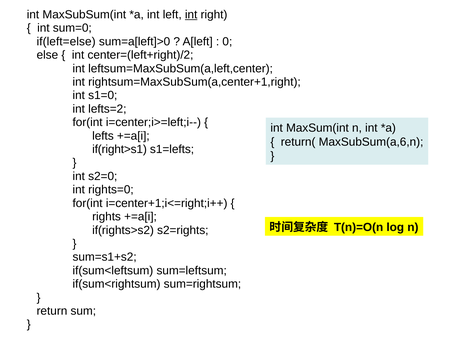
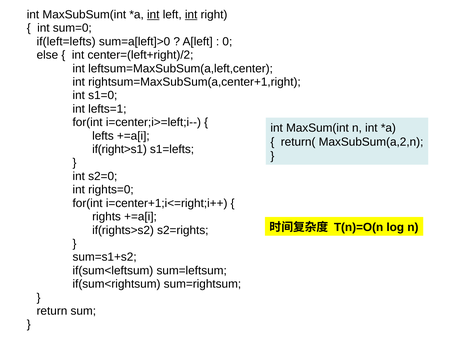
int at (153, 15) underline: none -> present
if(left=else: if(left=else -> if(left=lefts
lefts=2: lefts=2 -> lefts=1
MaxSubSum(a,6,n: MaxSubSum(a,6,n -> MaxSubSum(a,2,n
